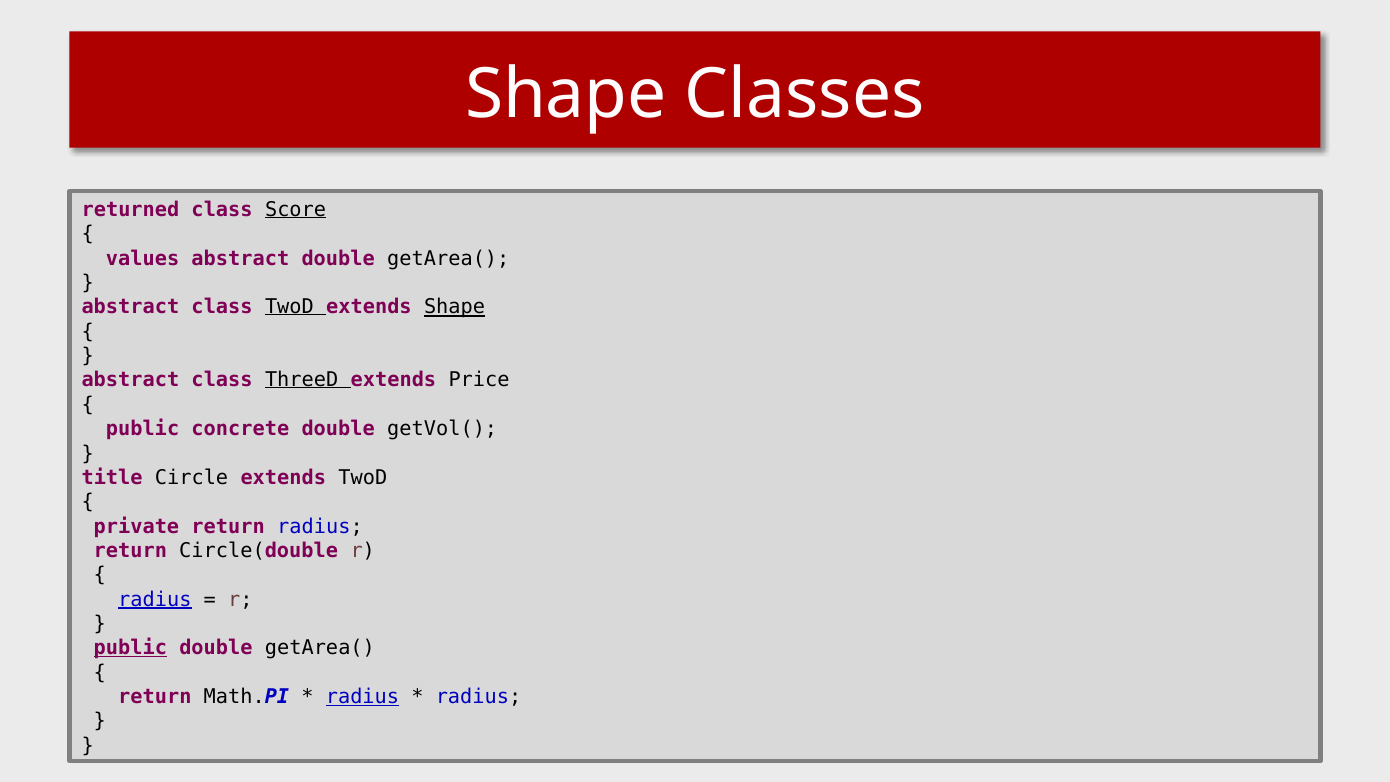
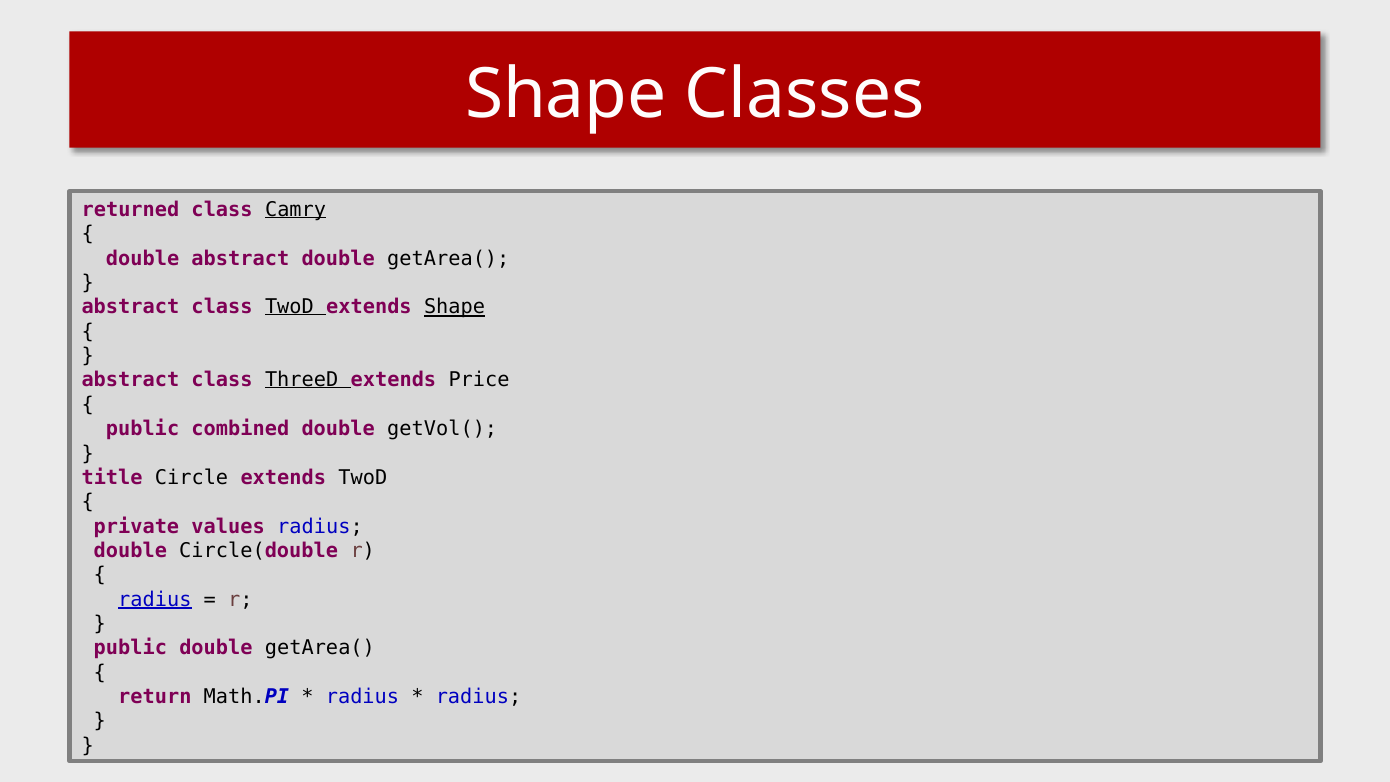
Score: Score -> Camry
values at (143, 259): values -> double
concrete: concrete -> combined
private return: return -> values
return at (130, 551): return -> double
public at (130, 648) underline: present -> none
radius at (362, 697) underline: present -> none
